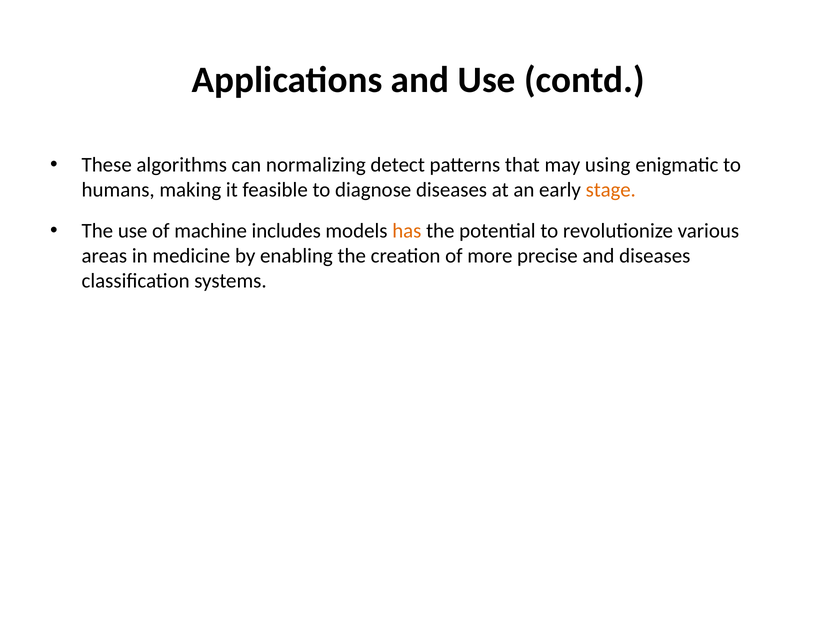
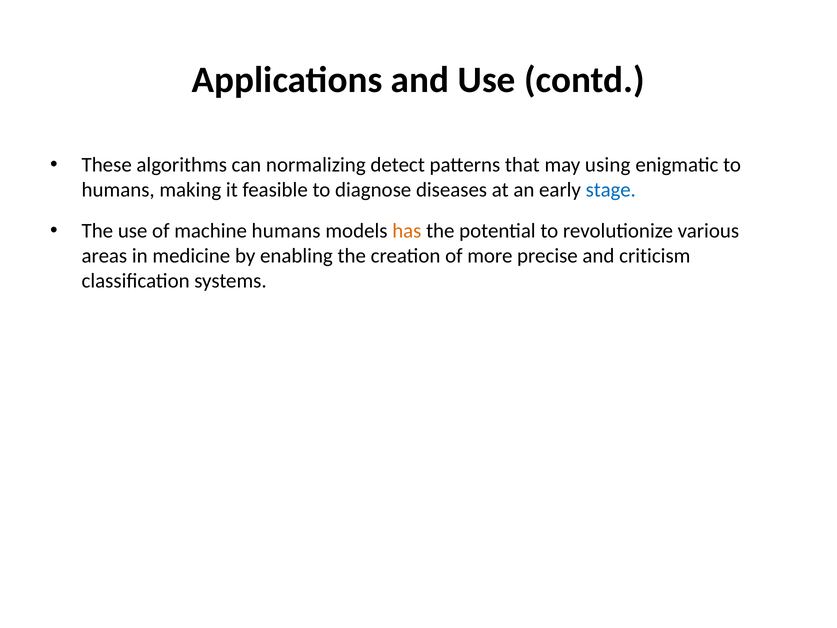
stage colour: orange -> blue
machine includes: includes -> humans
and diseases: diseases -> criticism
